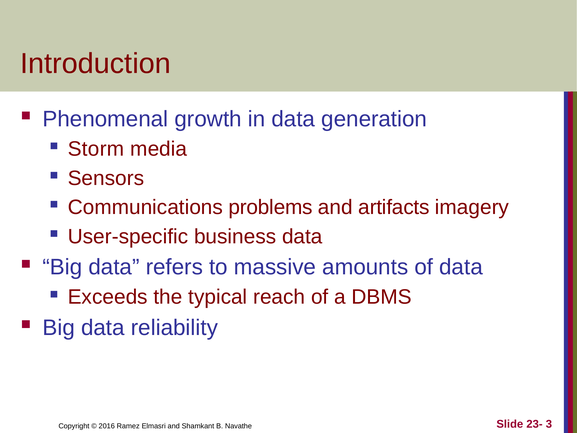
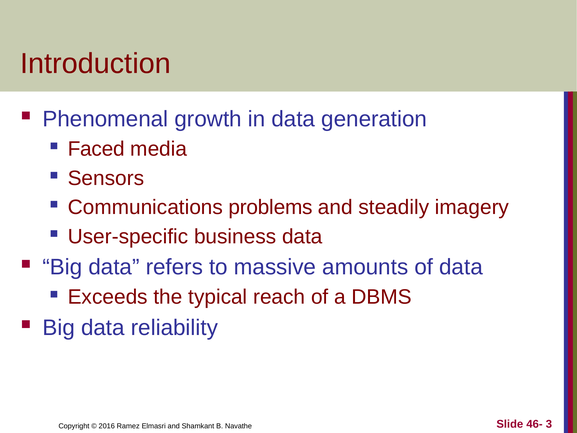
Storm: Storm -> Faced
artifacts: artifacts -> steadily
23-: 23- -> 46-
